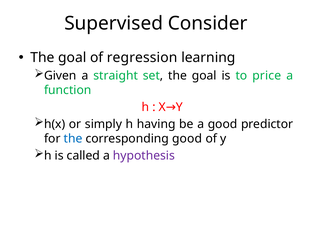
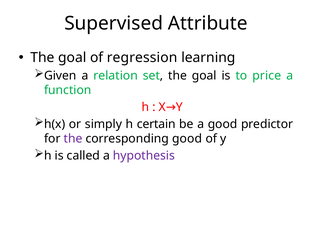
Consider: Consider -> Attribute
straight: straight -> relation
having: having -> certain
the at (73, 139) colour: blue -> purple
